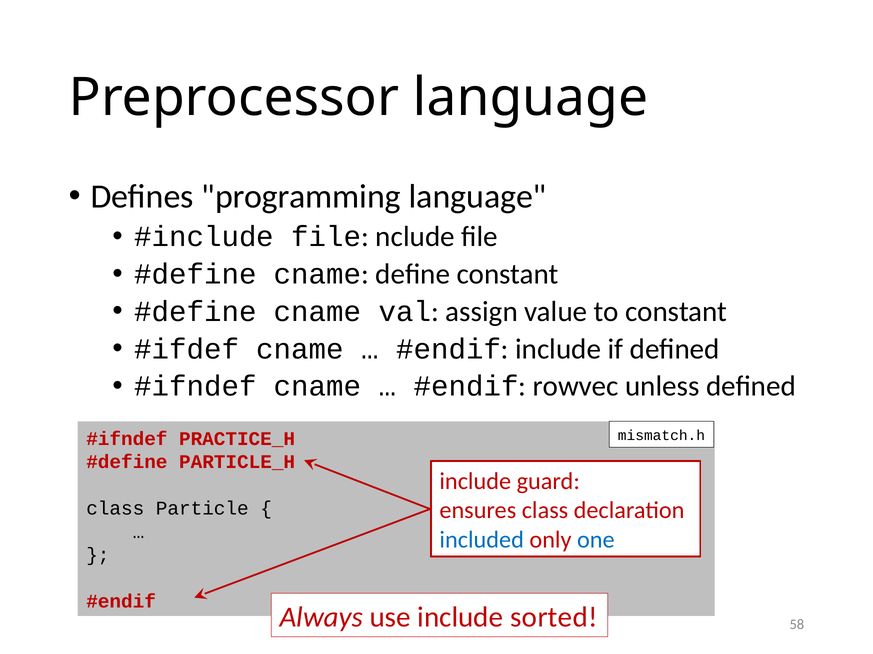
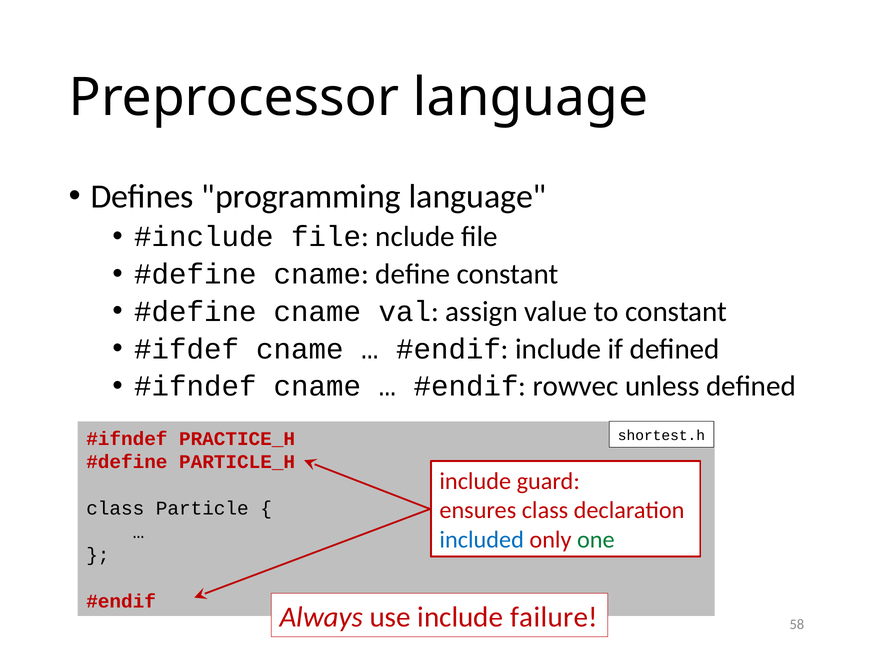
mismatch.h: mismatch.h -> shortest.h
one colour: blue -> green
sorted: sorted -> failure
